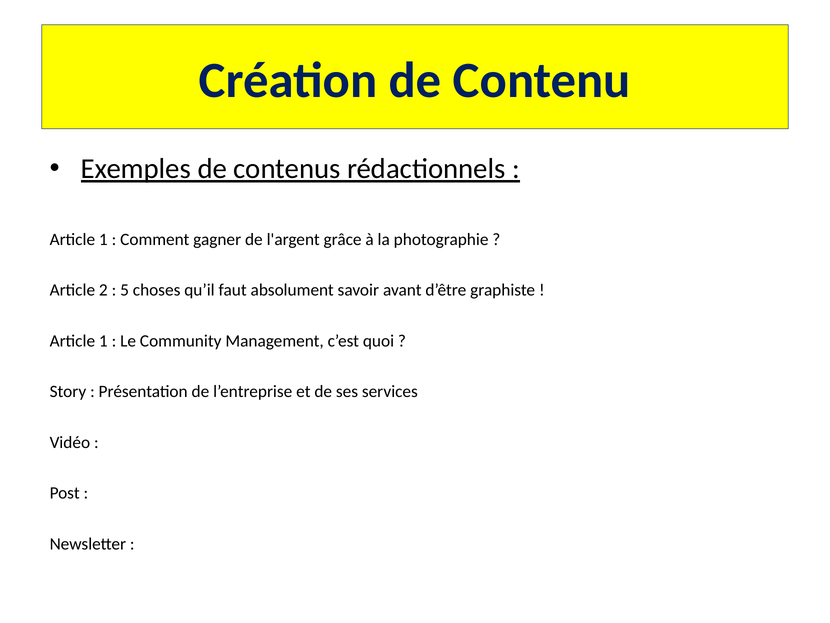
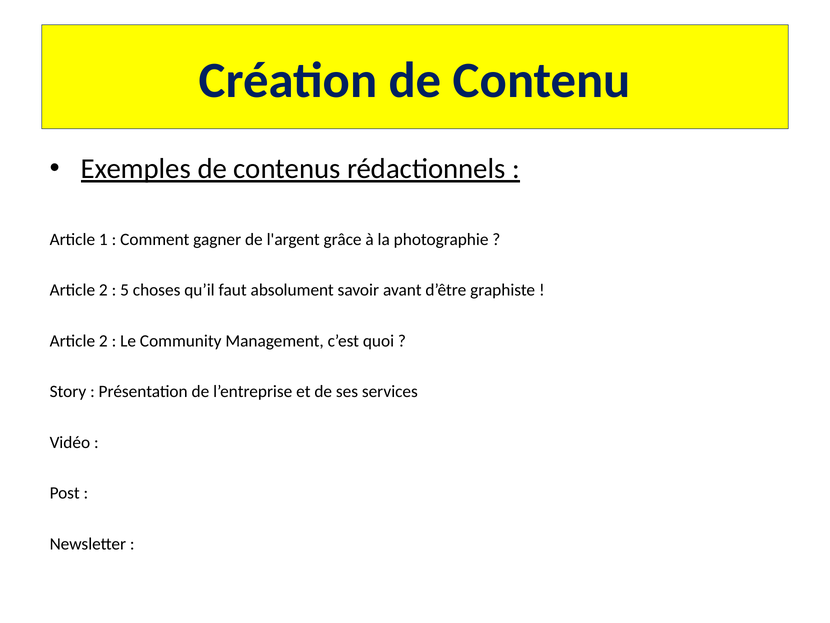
1 at (103, 341): 1 -> 2
